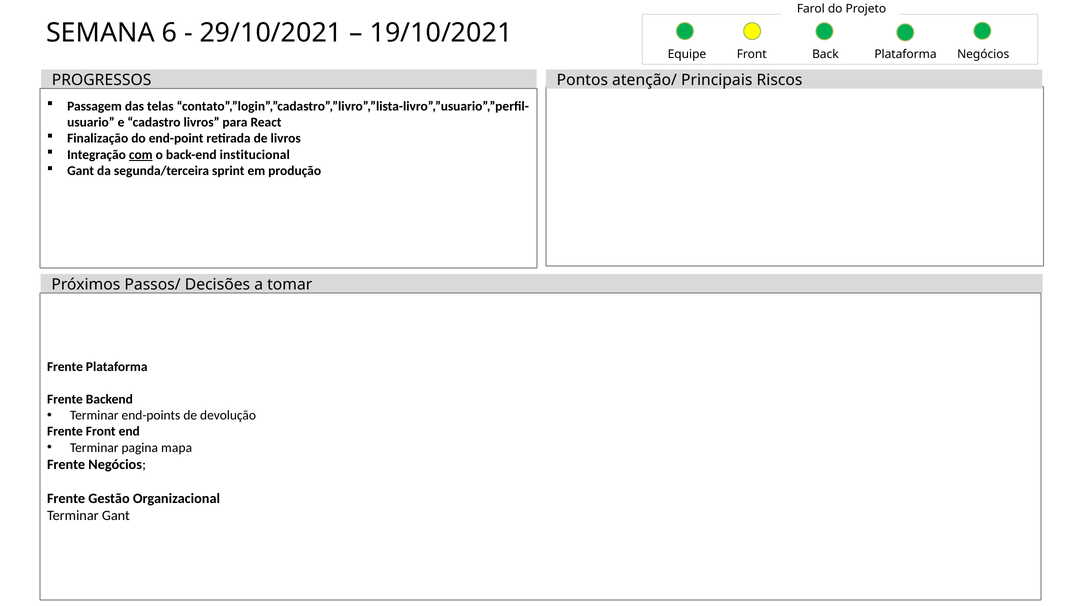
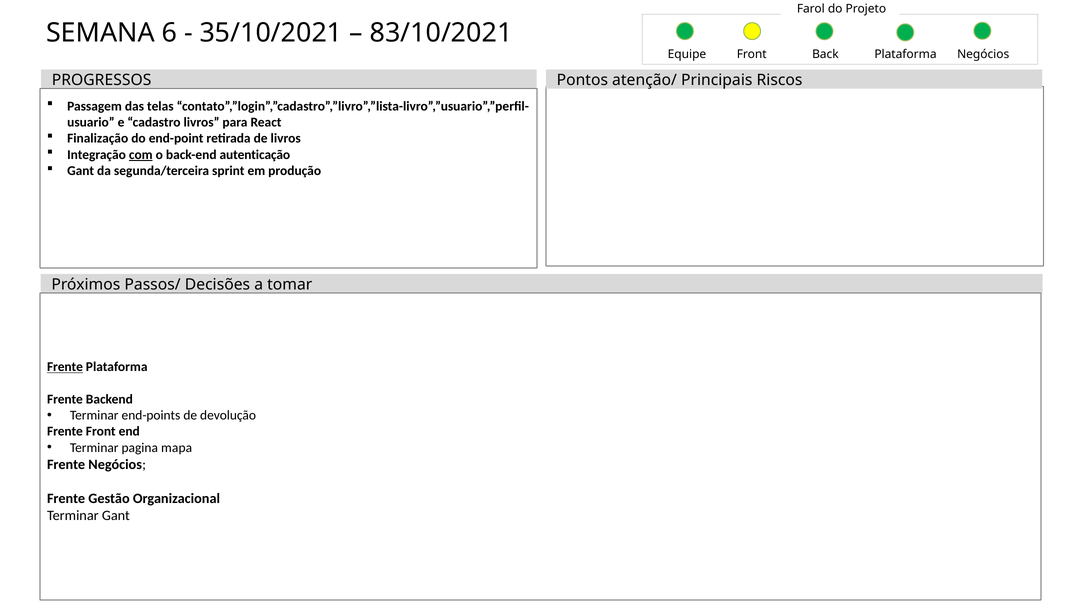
29/10/2021: 29/10/2021 -> 35/10/2021
19/10/2021: 19/10/2021 -> 83/10/2021
institucional: institucional -> autenticação
Frente at (65, 367) underline: none -> present
